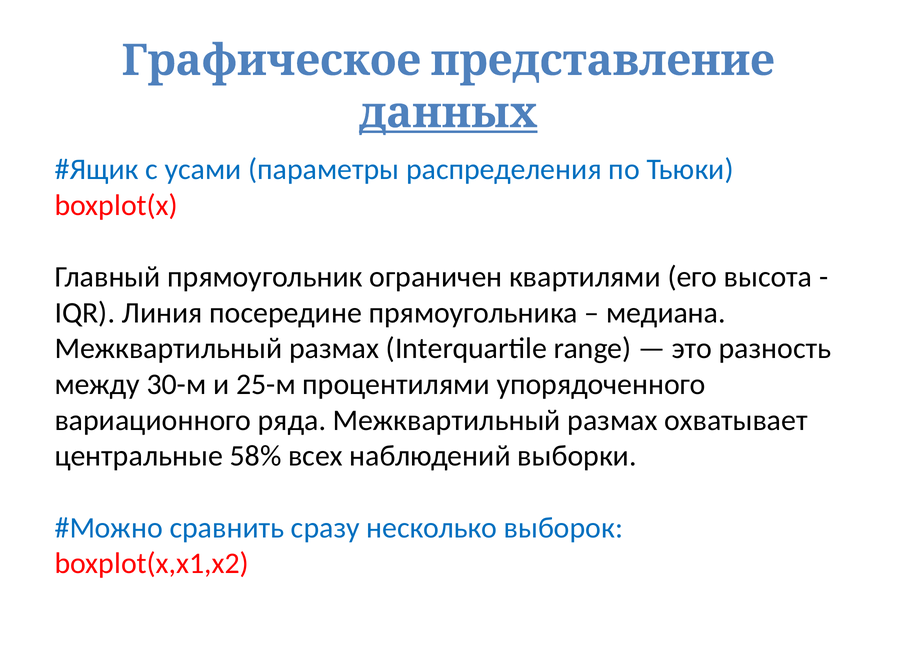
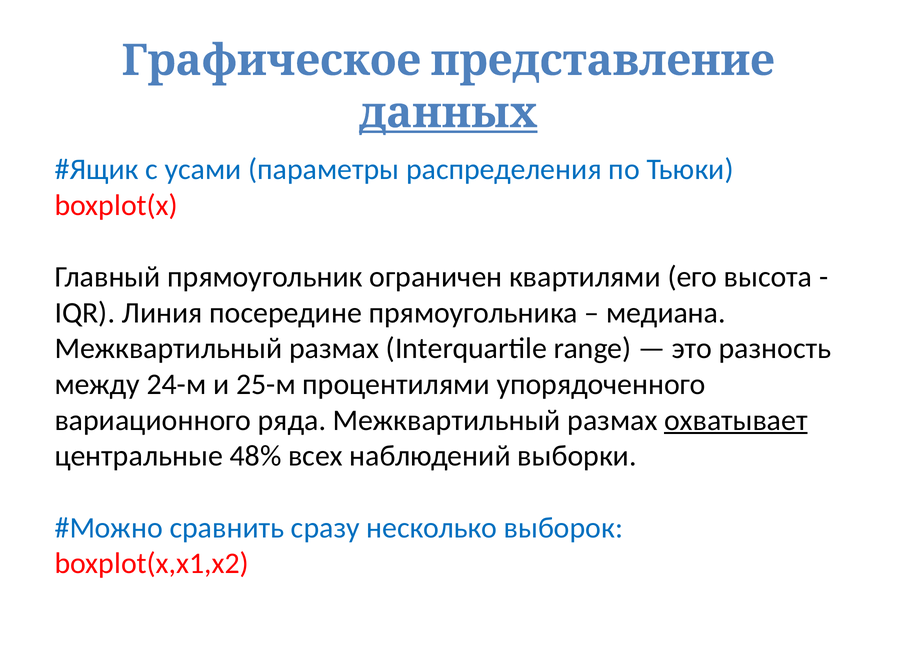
30-м: 30-м -> 24-м
охватывает underline: none -> present
58%: 58% -> 48%
